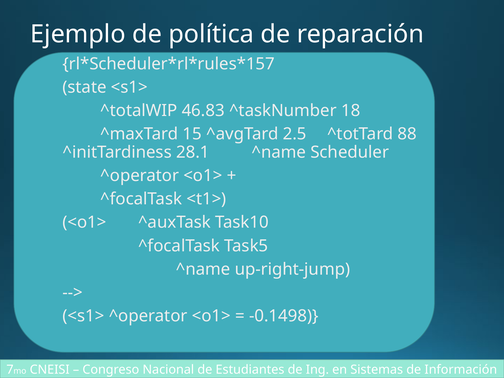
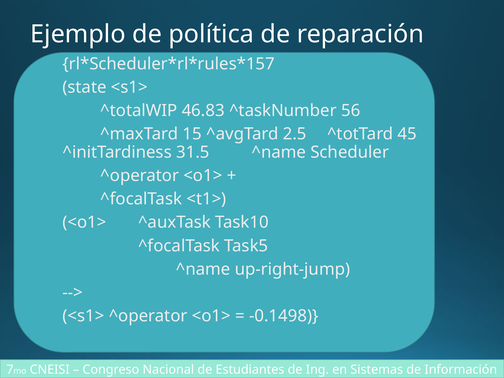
18: 18 -> 56
88: 88 -> 45
28.1: 28.1 -> 31.5
